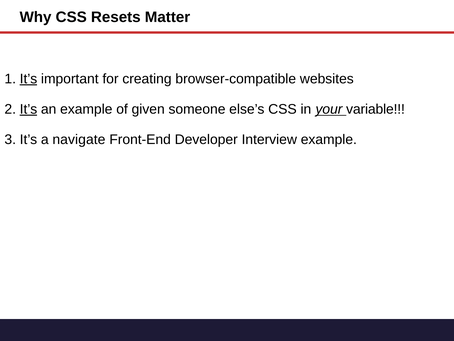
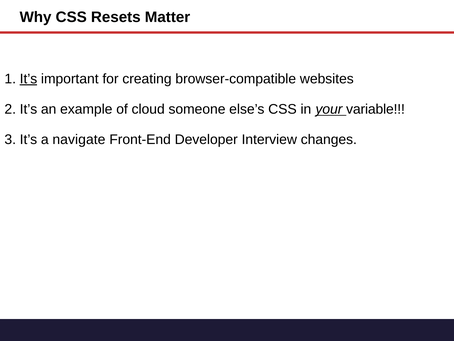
It’s at (28, 109) underline: present -> none
given: given -> cloud
Interview example: example -> changes
